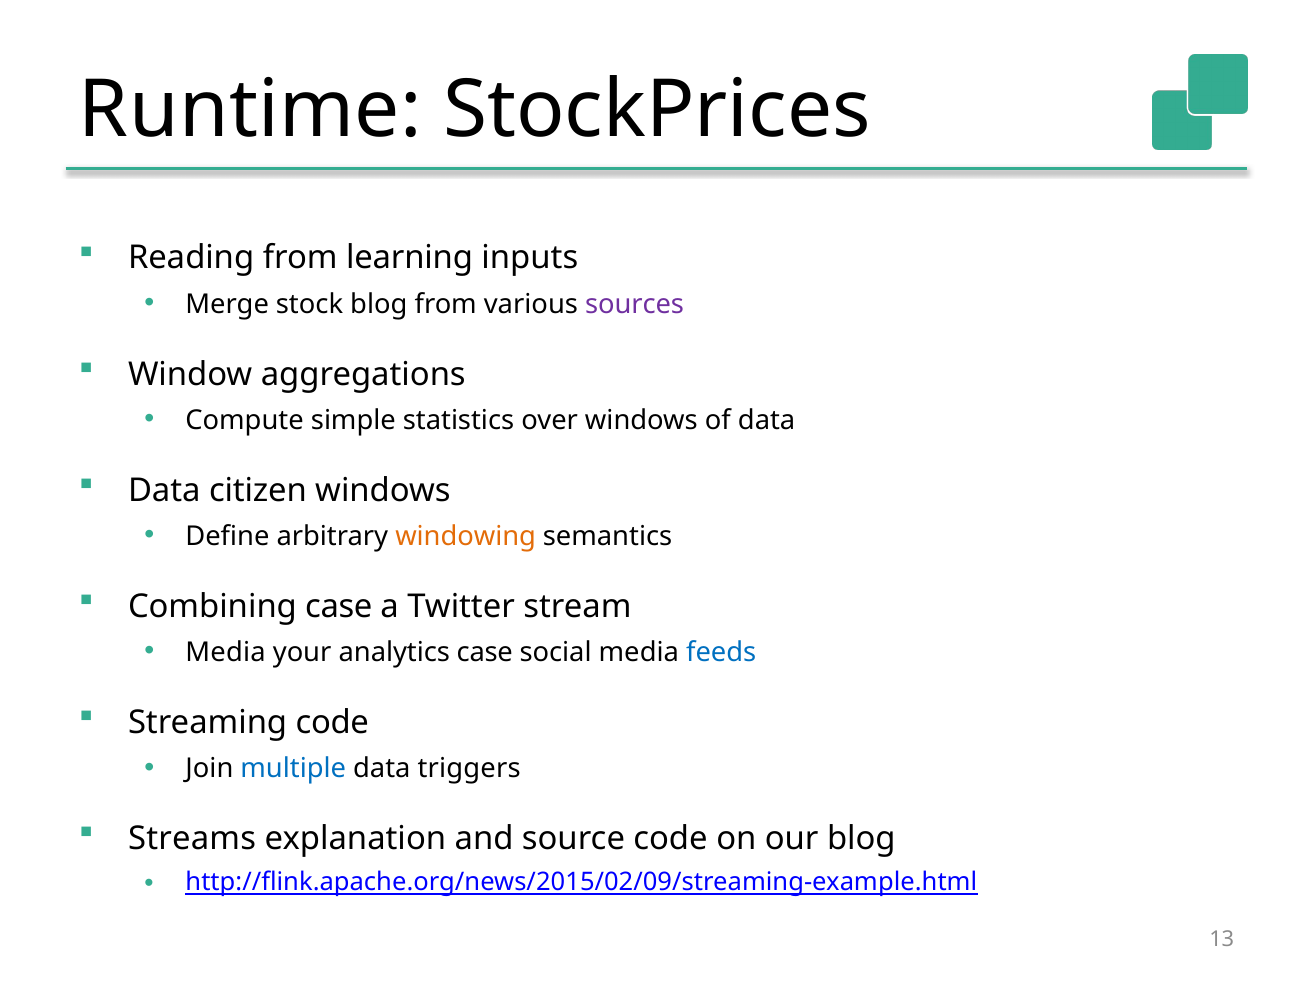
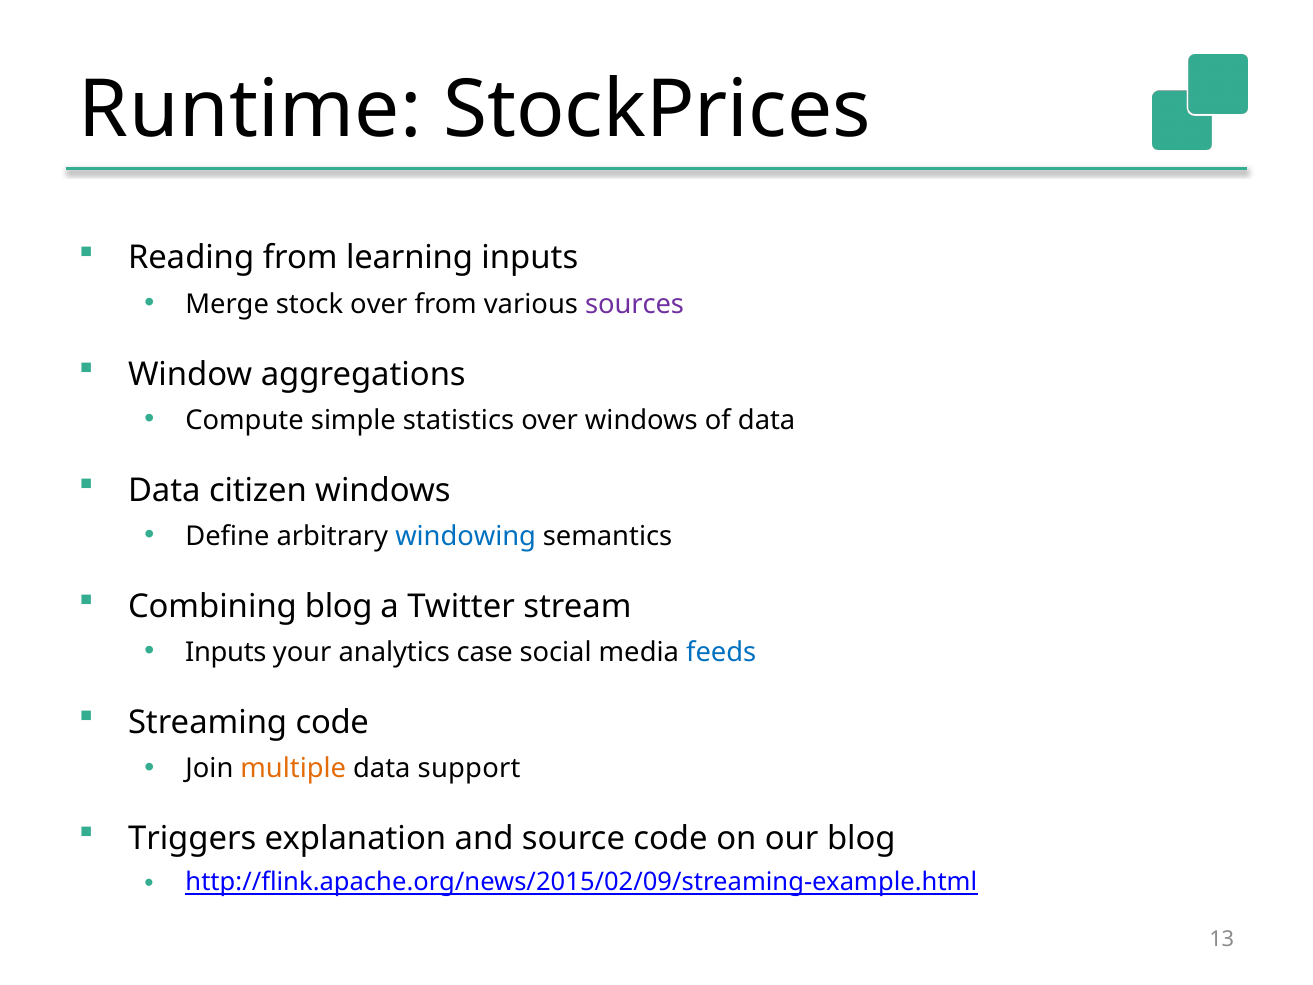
stock blog: blog -> over
windowing colour: orange -> blue
Combining case: case -> blog
Media at (226, 652): Media -> Inputs
multiple colour: blue -> orange
triggers: triggers -> support
Streams: Streams -> Triggers
